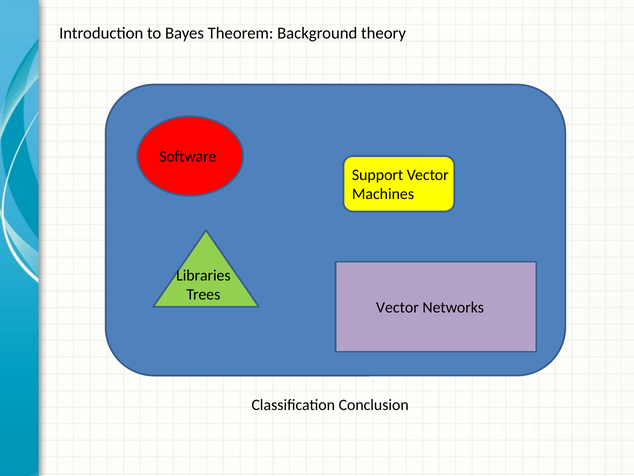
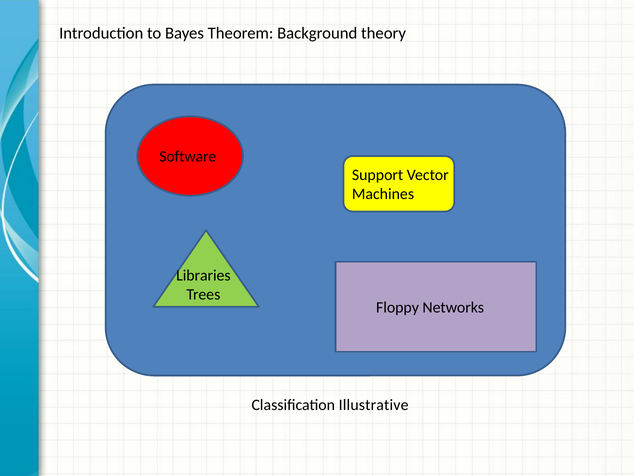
Vector at (397, 307): Vector -> Floppy
Conclusion: Conclusion -> Illustrative
